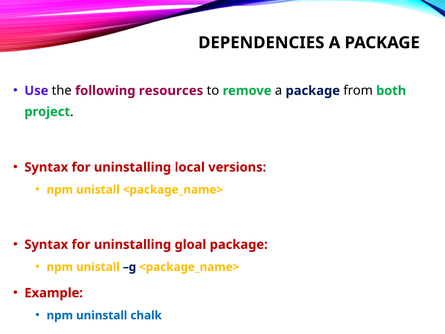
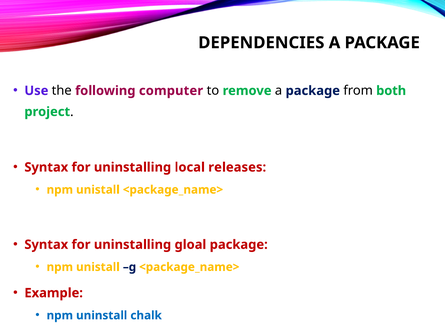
resources: resources -> computer
versions: versions -> releases
